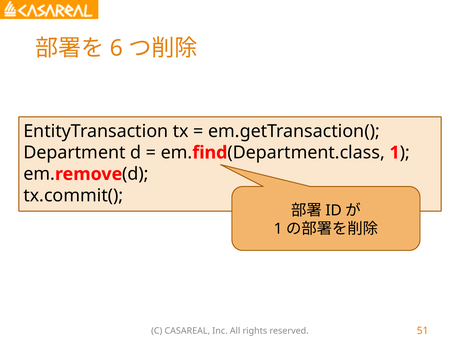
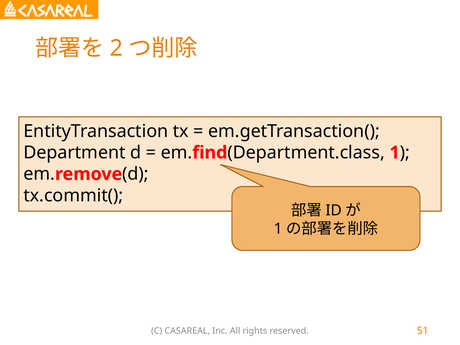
6: 6 -> 2
